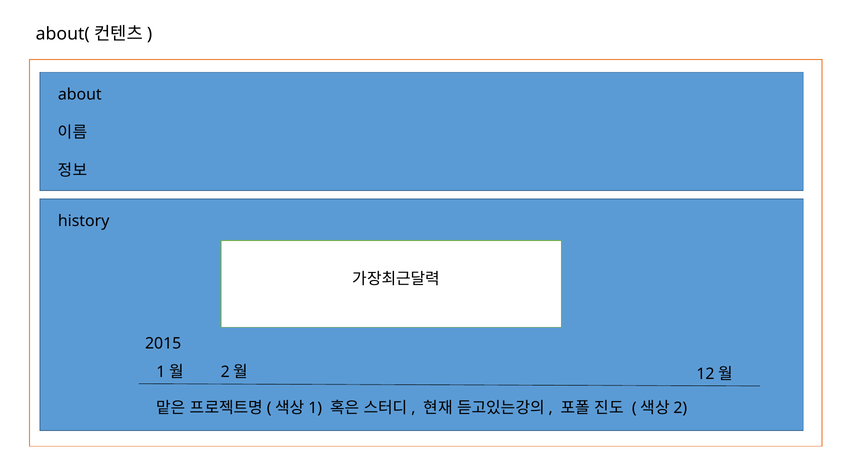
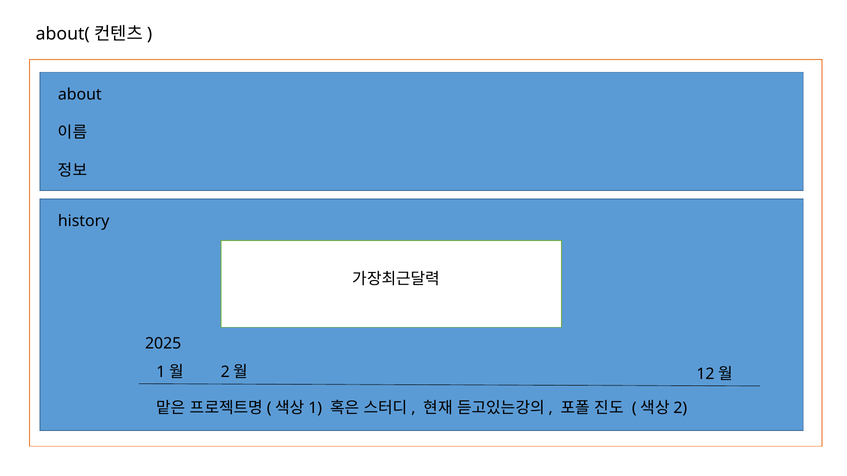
2015: 2015 -> 2025
